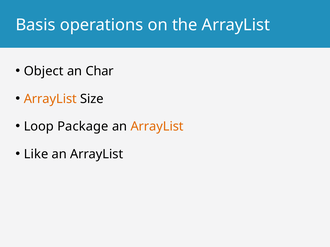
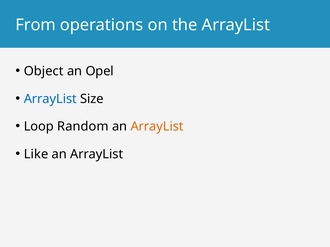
Basis: Basis -> From
Char: Char -> Opel
ArrayList at (50, 99) colour: orange -> blue
Package: Package -> Random
